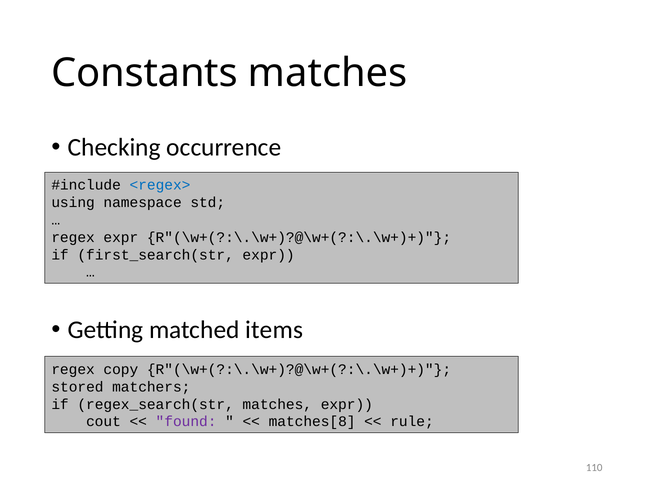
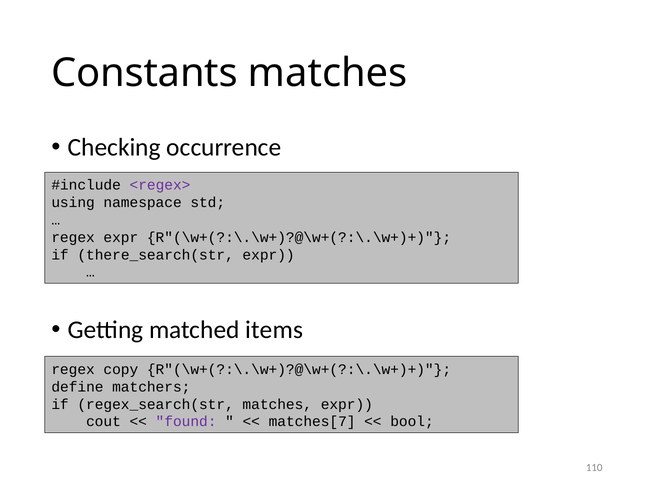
<regex> colour: blue -> purple
first_search(str: first_search(str -> there_search(str
stored: stored -> define
matches[8: matches[8 -> matches[7
rule: rule -> bool
